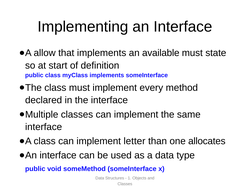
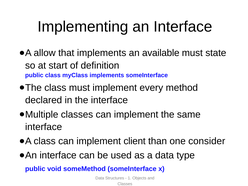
letter: letter -> client
allocates: allocates -> consider
